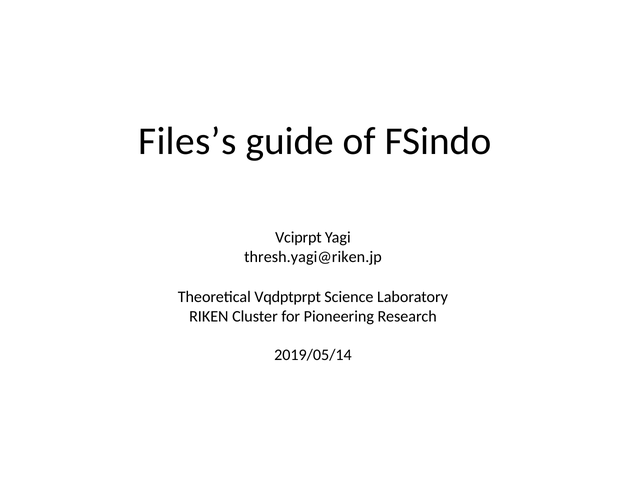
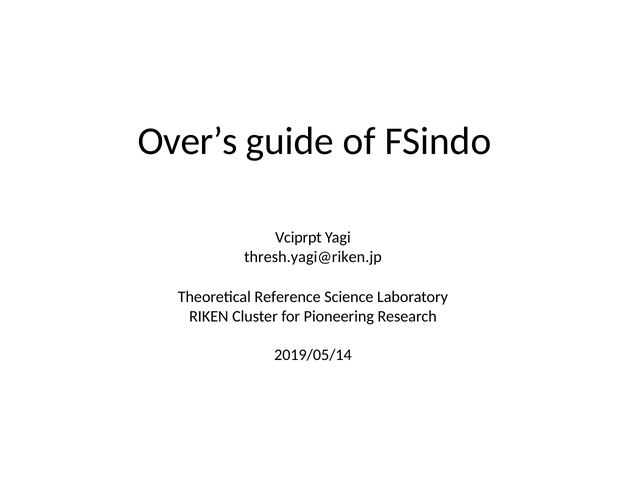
Files’s: Files’s -> Over’s
Vqdptprpt: Vqdptprpt -> Reference
